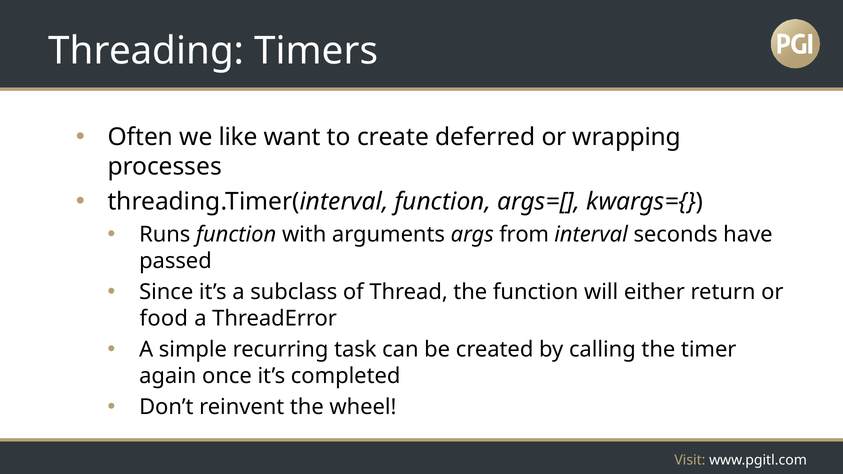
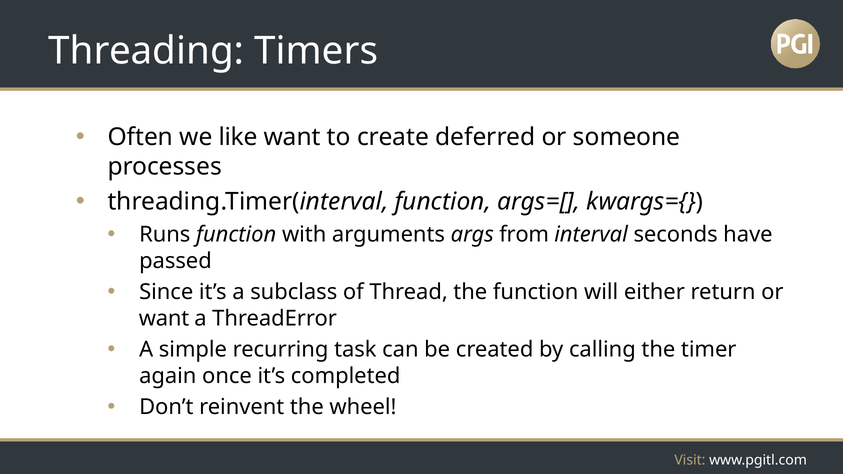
wrapping: wrapping -> someone
food at (164, 319): food -> want
